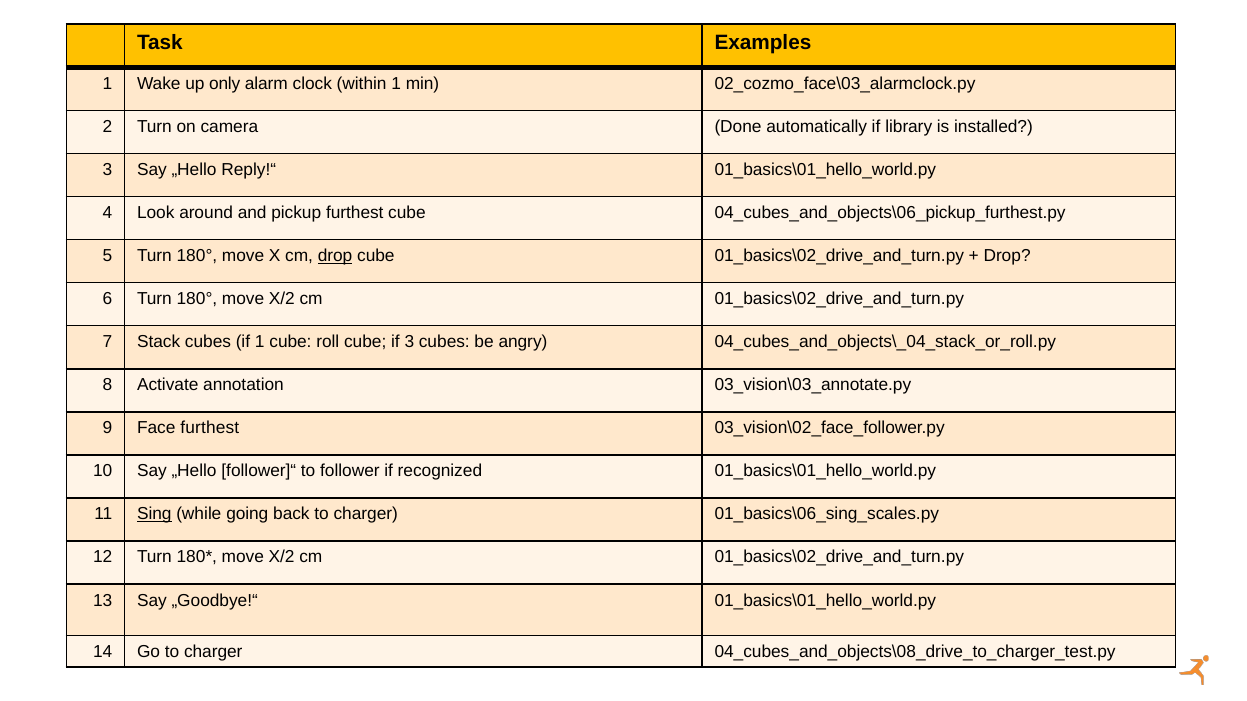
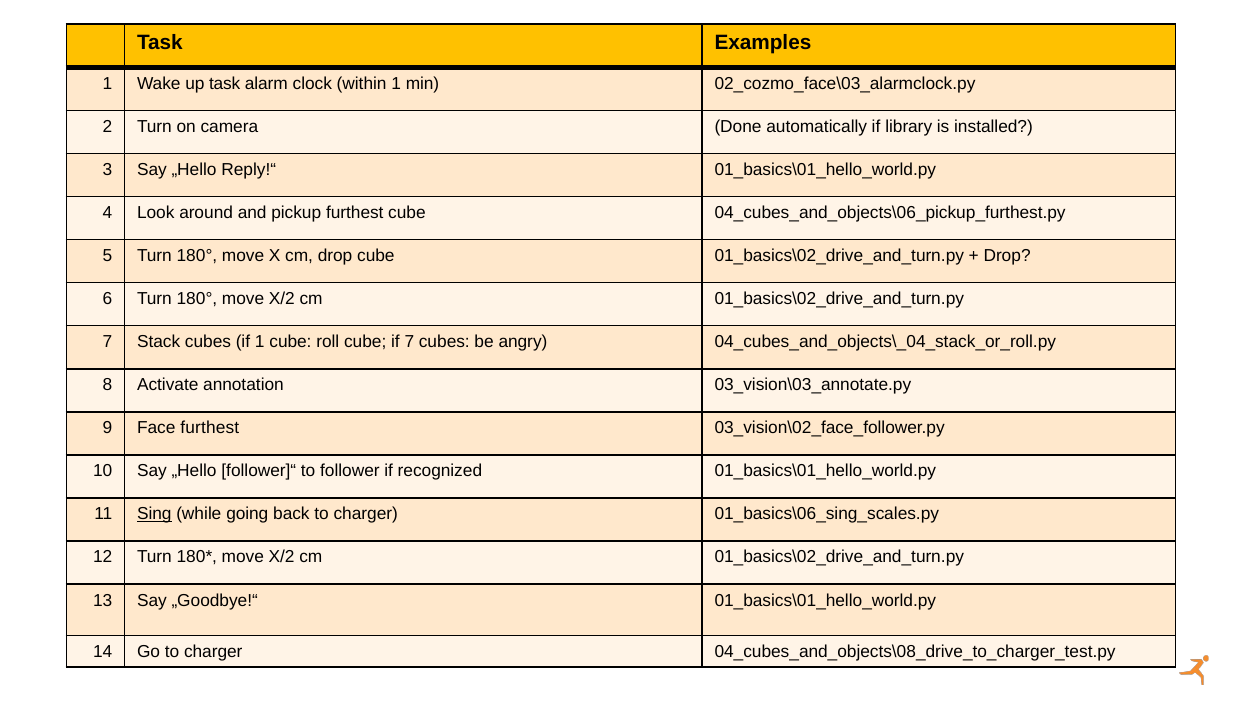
up only: only -> task
drop at (335, 256) underline: present -> none
if 3: 3 -> 7
